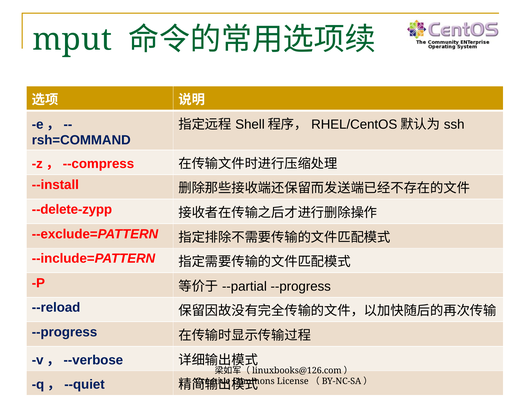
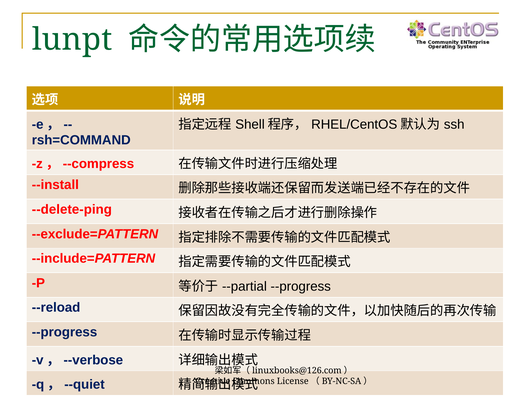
mput: mput -> lunpt
--delete-zypp: --delete-zypp -> --delete-ping
